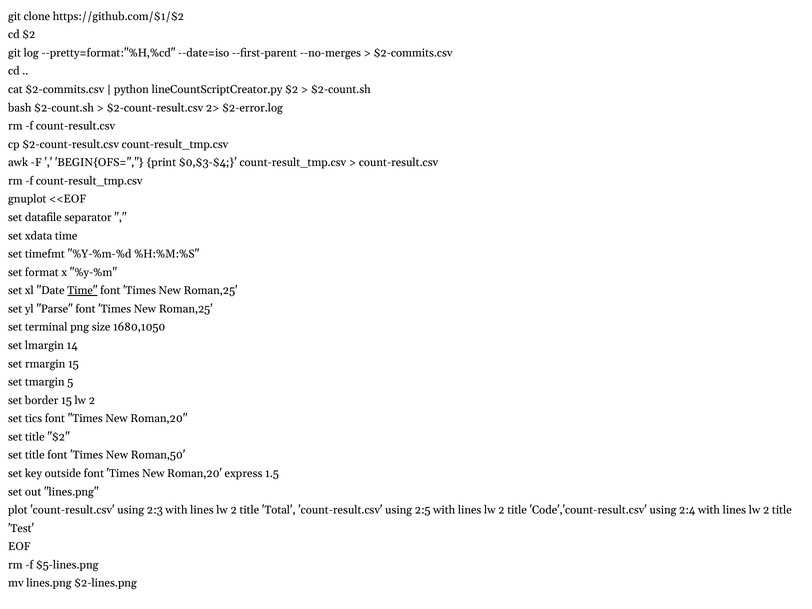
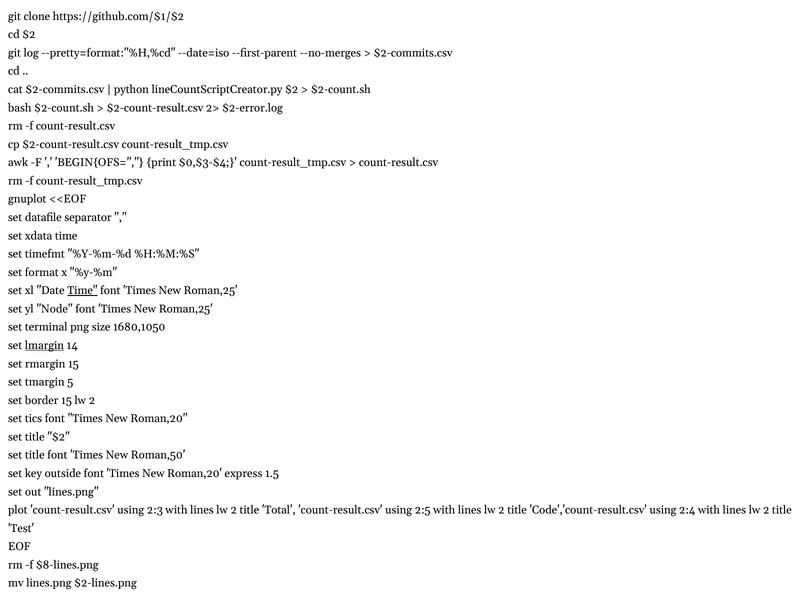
Parse: Parse -> Node
lmargin underline: none -> present
$5-lines.png: $5-lines.png -> $8-lines.png
